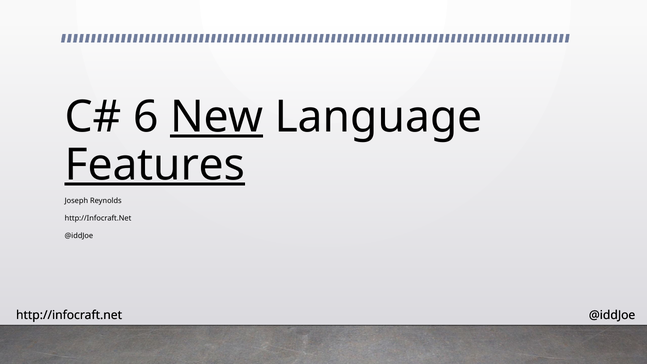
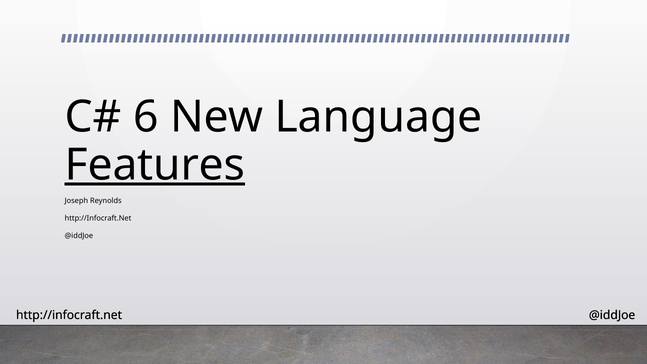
New underline: present -> none
